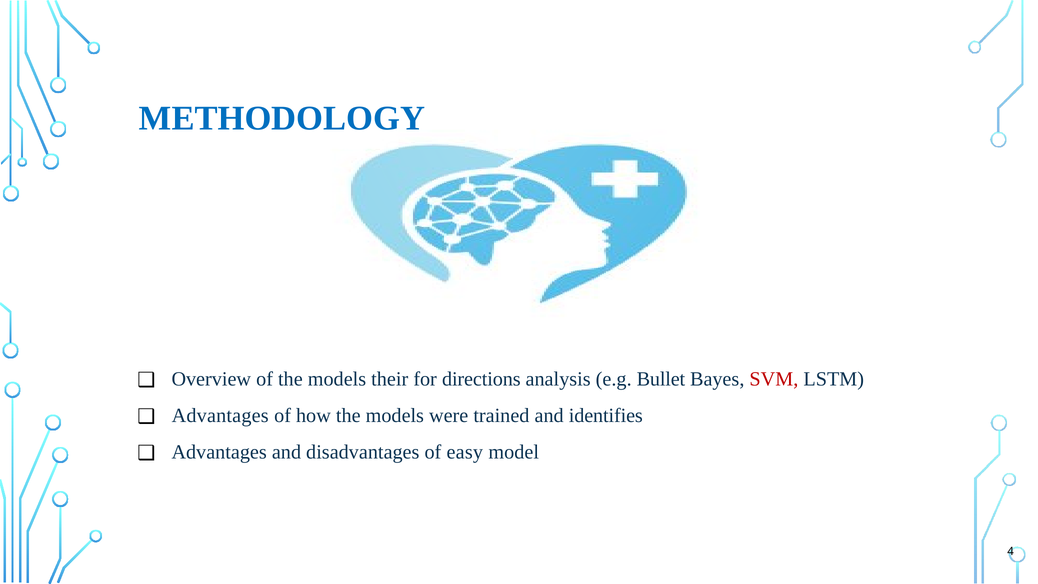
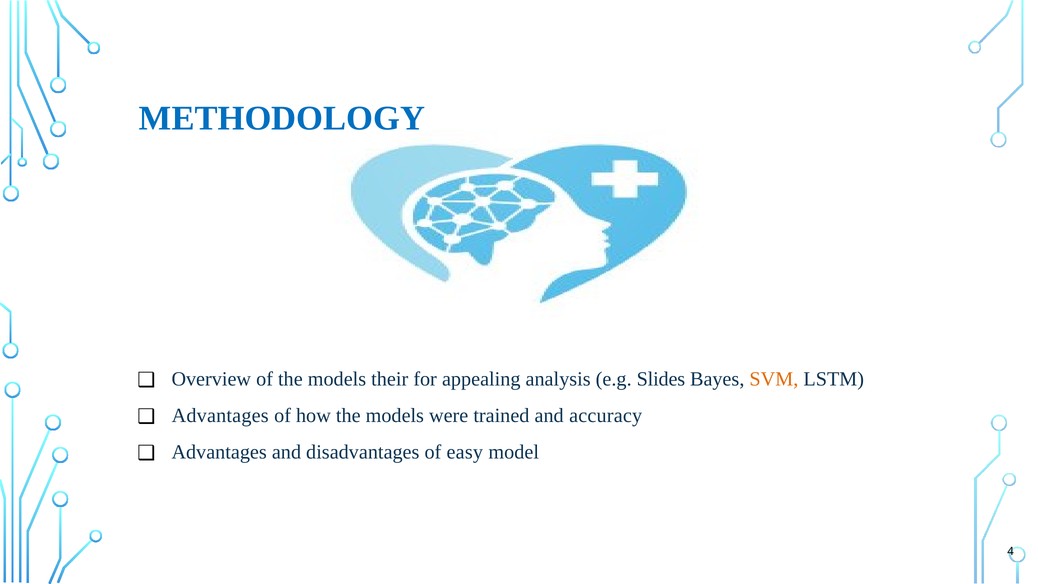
directions: directions -> appealing
Bullet: Bullet -> Slides
SVM colour: red -> orange
identifies: identifies -> accuracy
